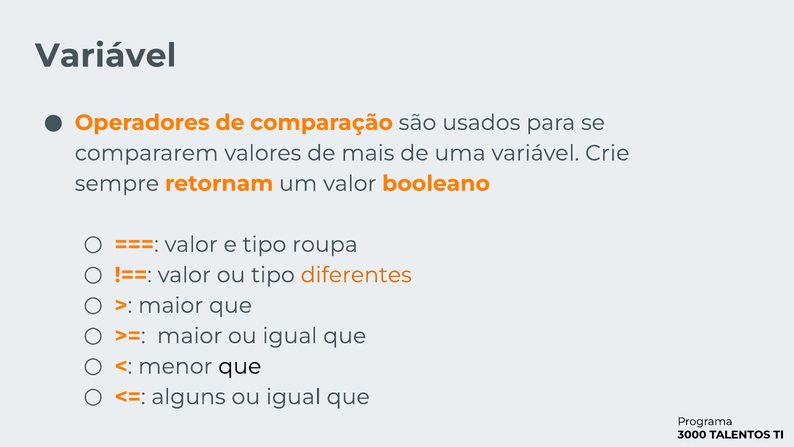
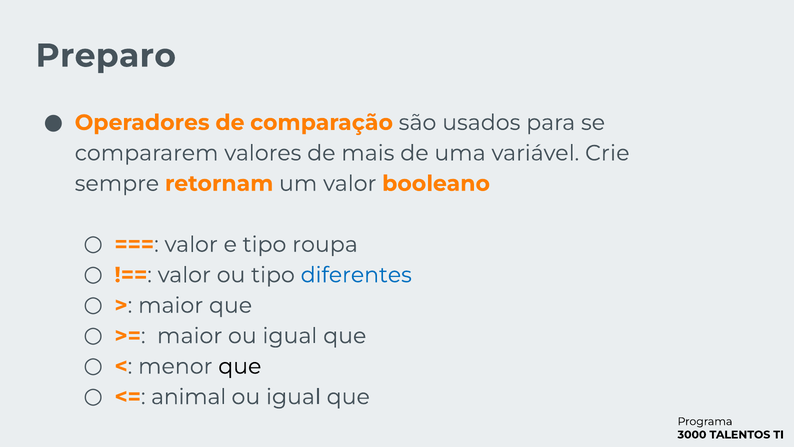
Variável at (106, 56): Variável -> Preparo
diferentes colour: orange -> blue
alguns: alguns -> animal
